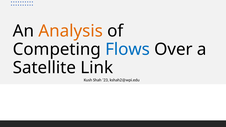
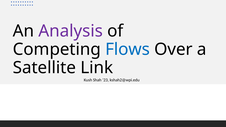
Analysis colour: orange -> purple
